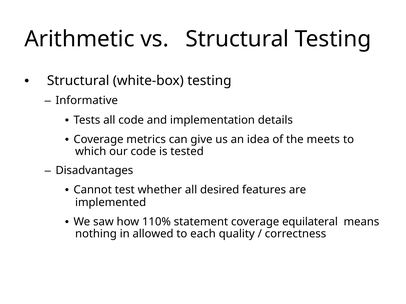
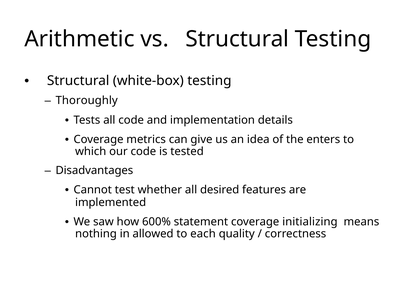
Informative: Informative -> Thoroughly
meets: meets -> enters
110%: 110% -> 600%
equilateral: equilateral -> initializing
